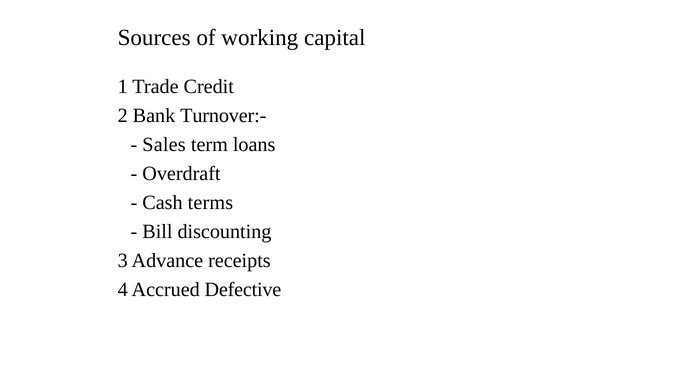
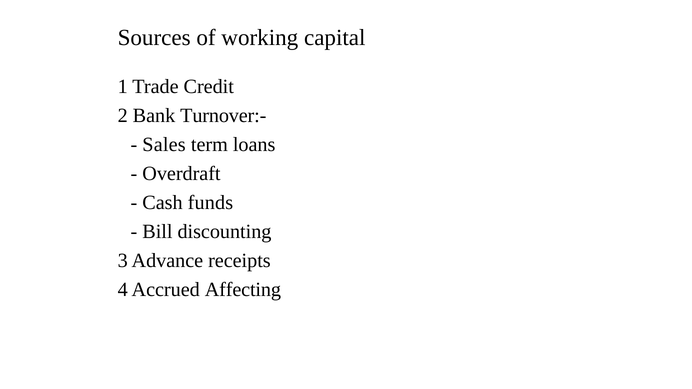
terms: terms -> funds
Defective: Defective -> Affecting
